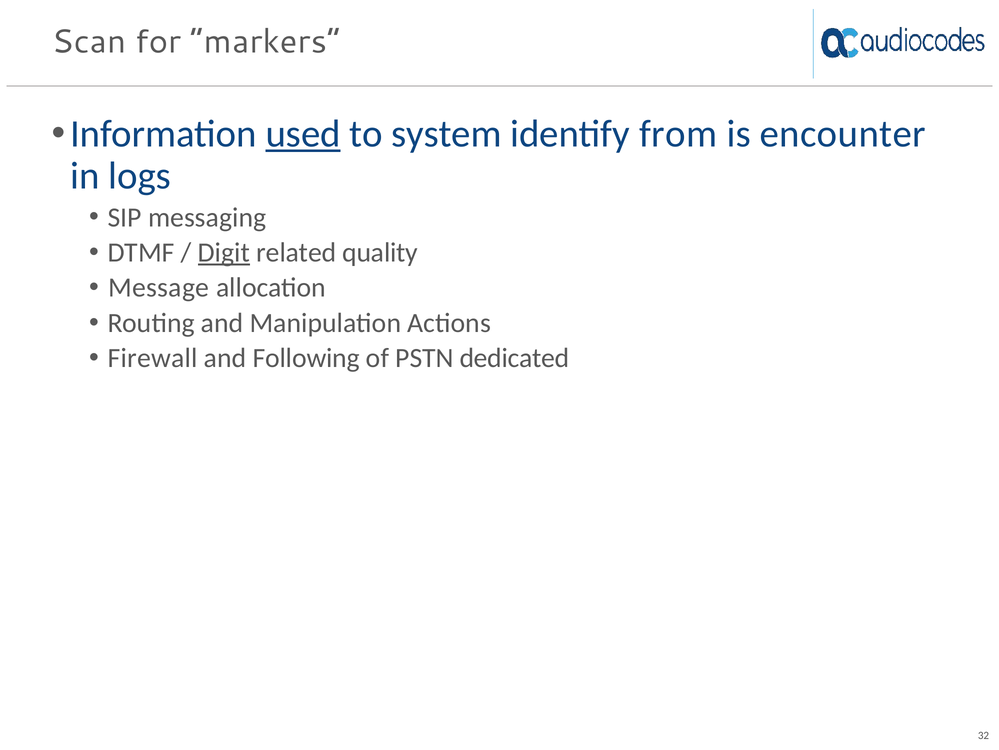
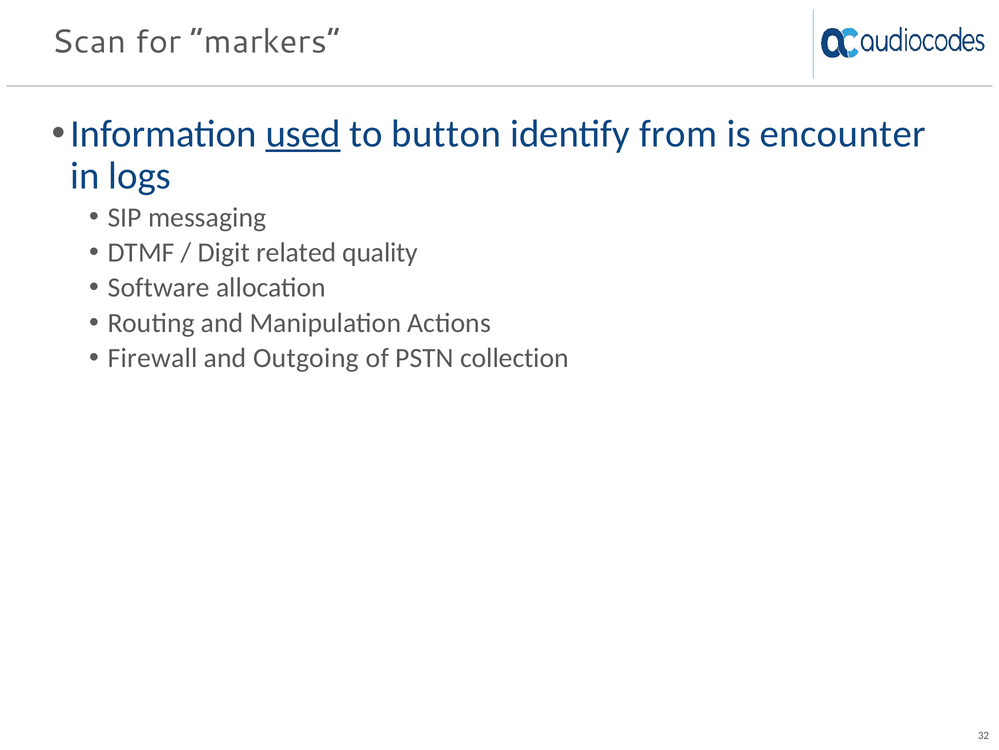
system: system -> button
Digit underline: present -> none
Message: Message -> Software
Following: Following -> Outgoing
dedicated: dedicated -> collection
